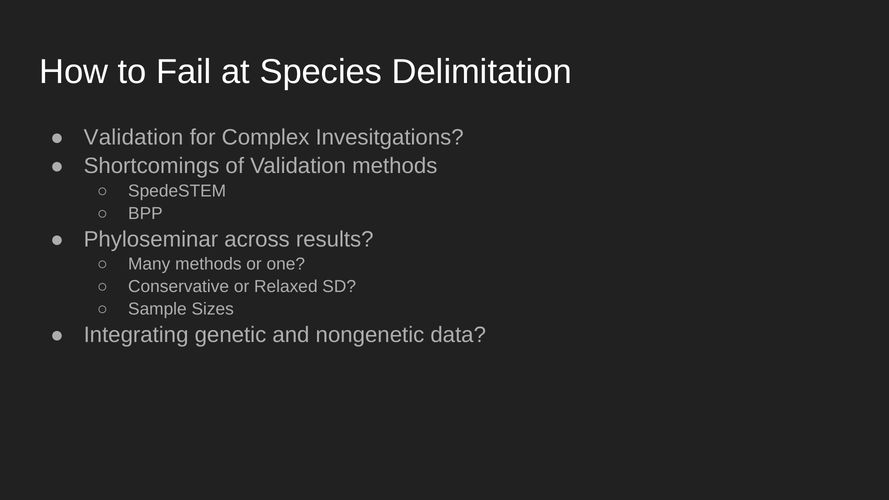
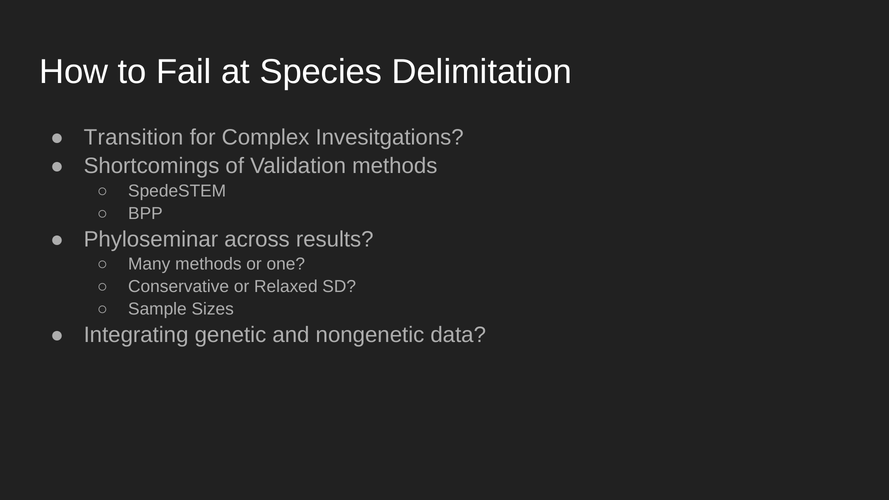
Validation at (134, 137): Validation -> Transition
